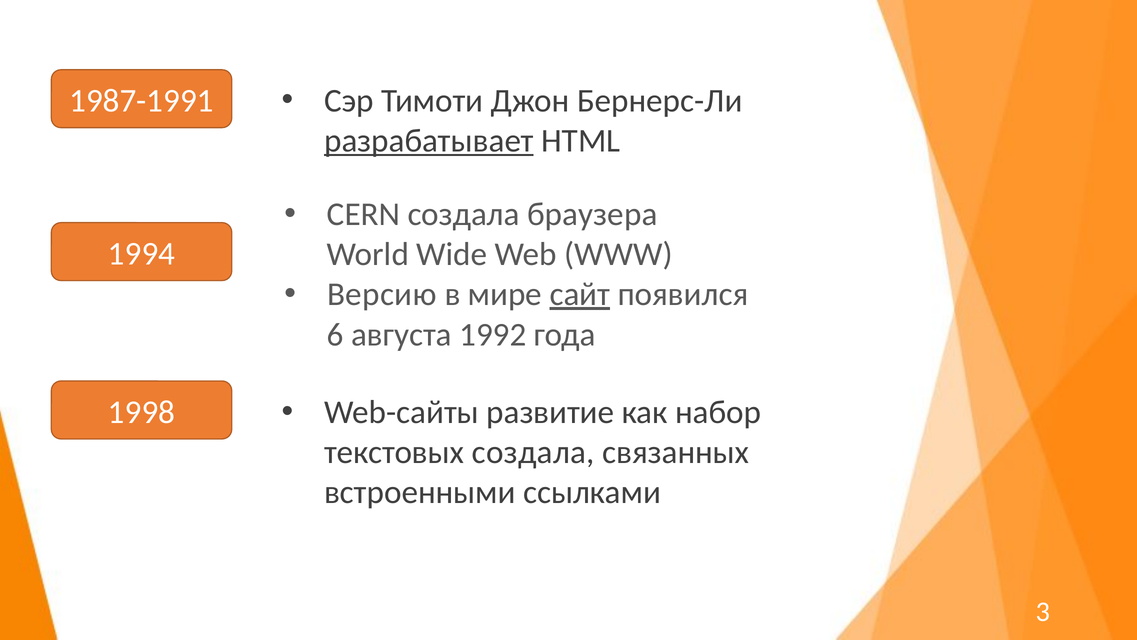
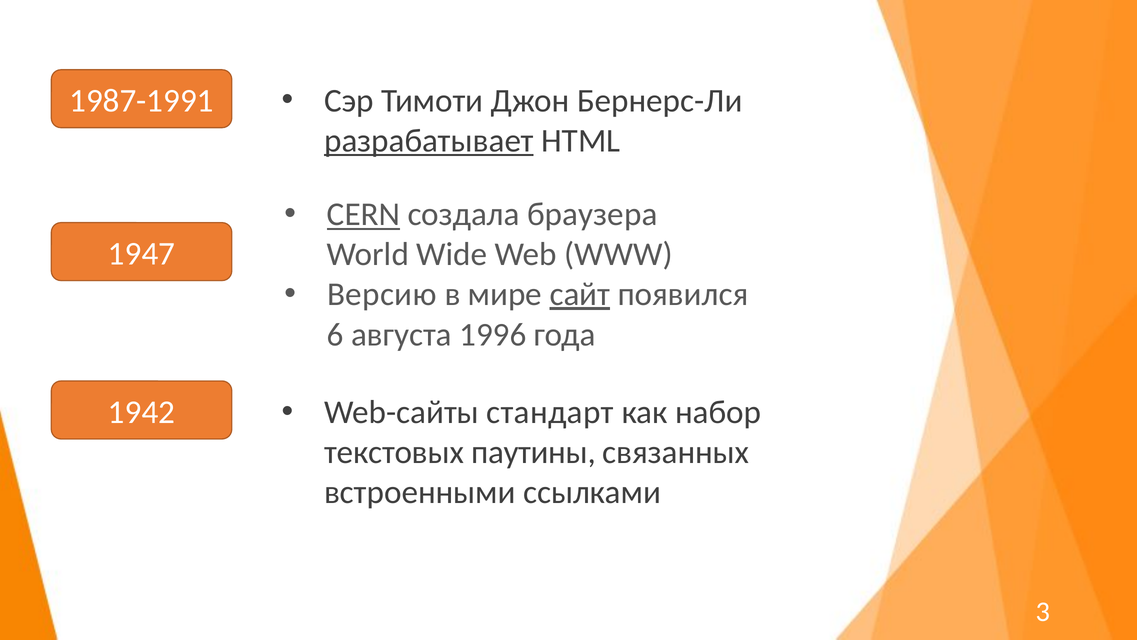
CERN underline: none -> present
1994: 1994 -> 1947
1992: 1992 -> 1996
1998: 1998 -> 1942
развитие: развитие -> стандарт
текстовых создала: создала -> паутины
